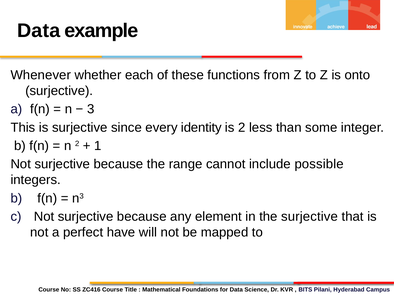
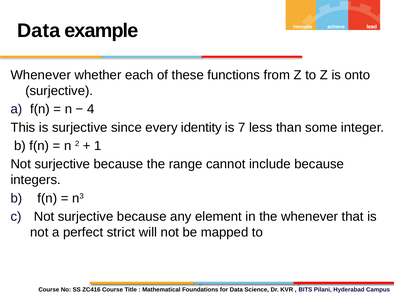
3: 3 -> 4
is 2: 2 -> 7
include possible: possible -> because
the surjective: surjective -> whenever
have: have -> strict
